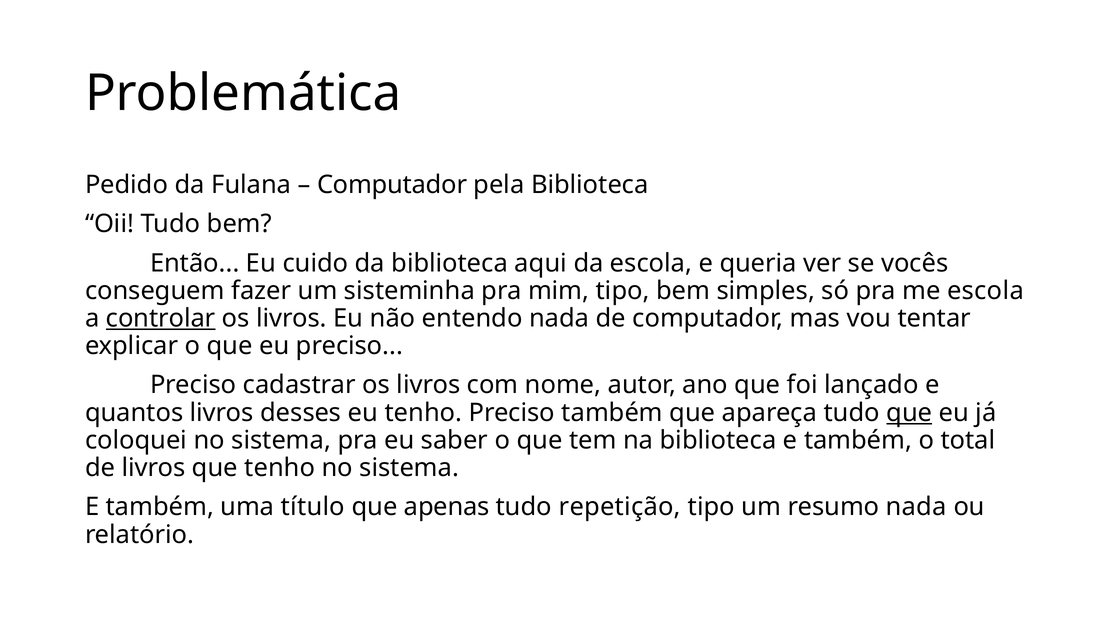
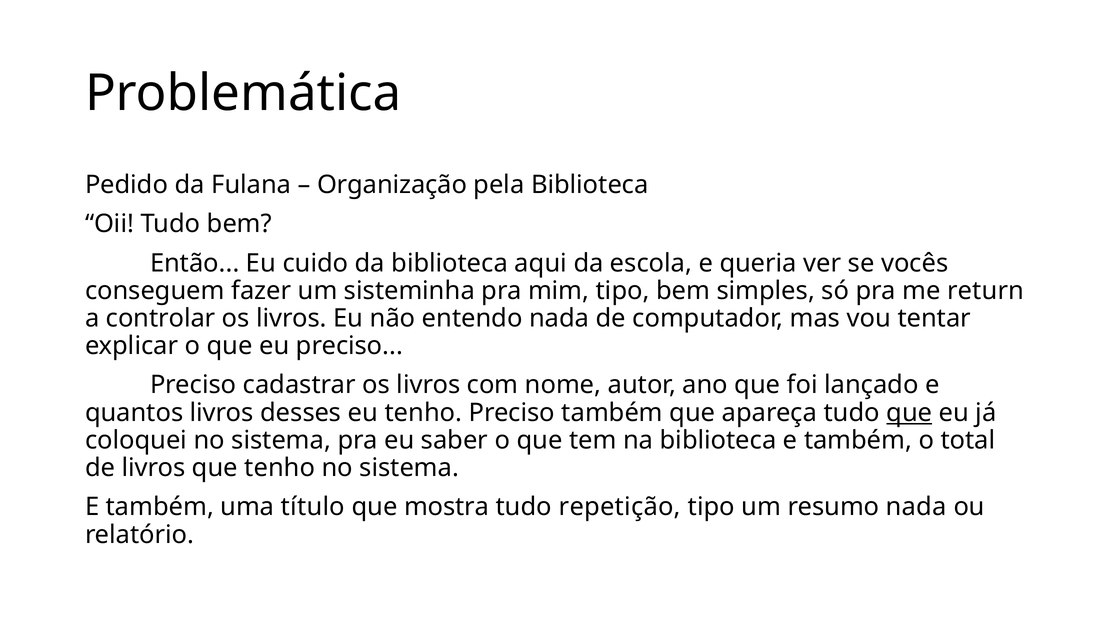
Computador at (392, 185): Computador -> Organização
me escola: escola -> return
controlar underline: present -> none
apenas: apenas -> mostra
